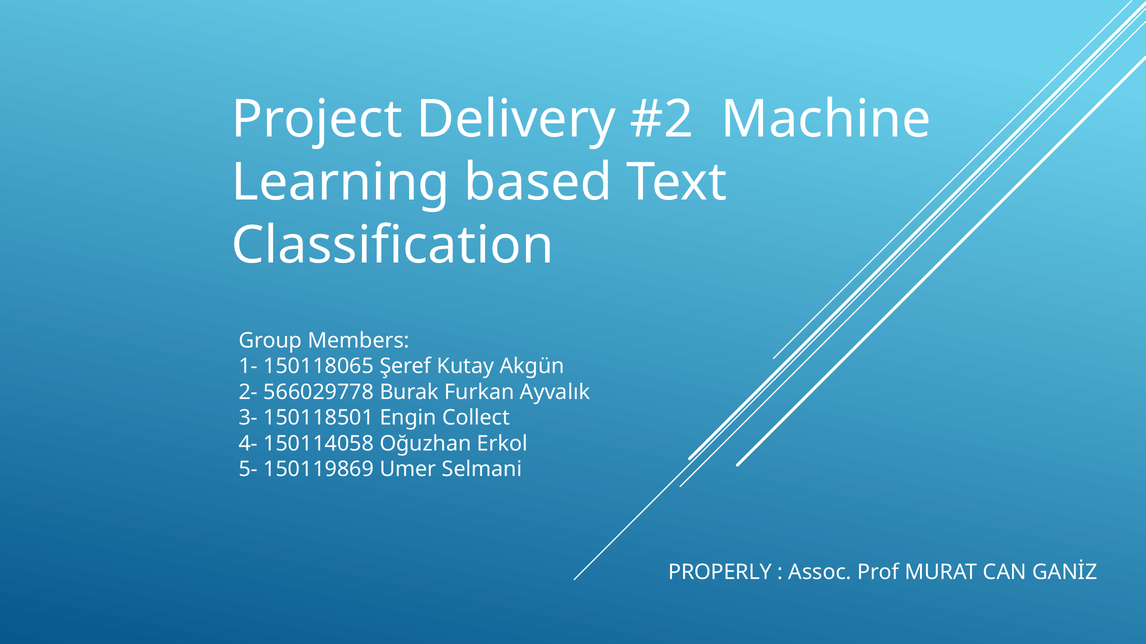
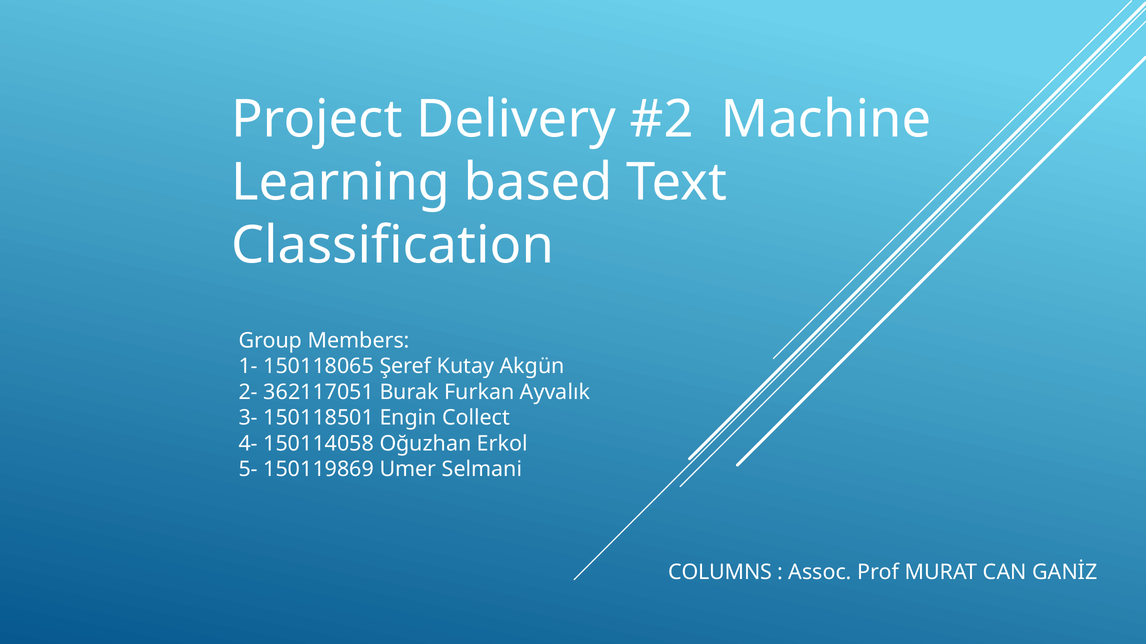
566029778: 566029778 -> 362117051
PROPERLY: PROPERLY -> COLUMNS
